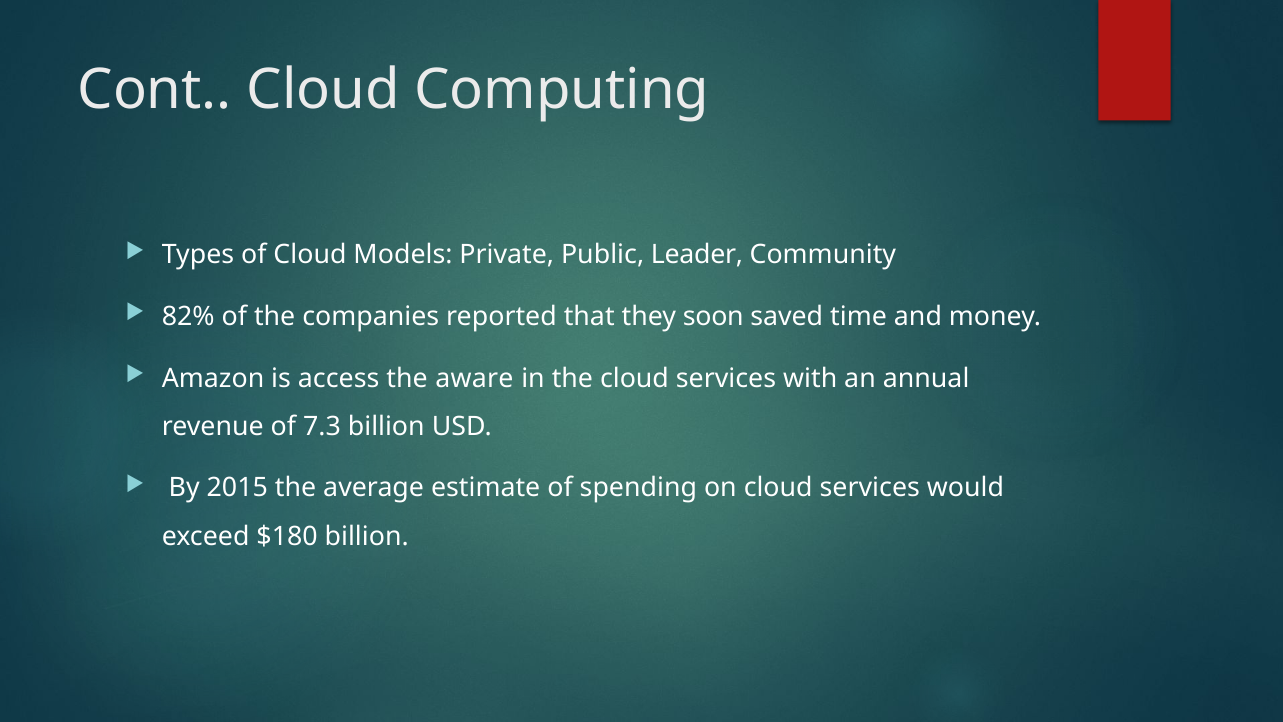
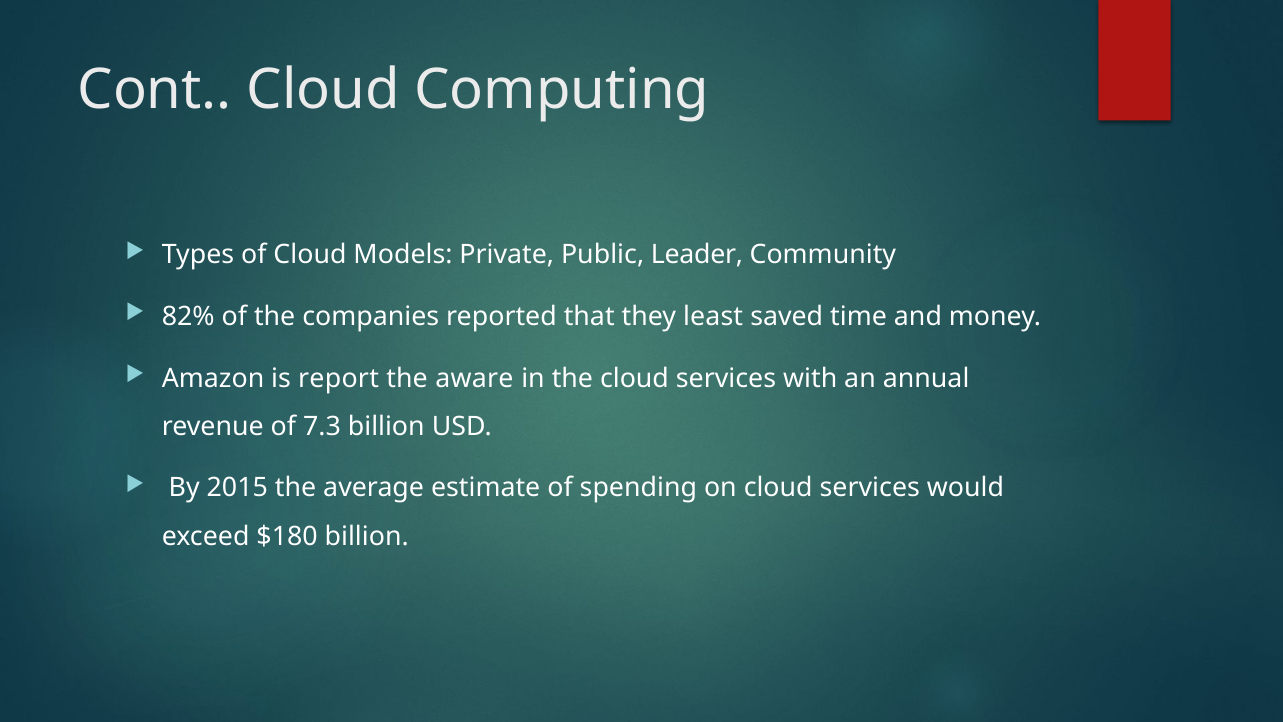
soon: soon -> least
access: access -> report
